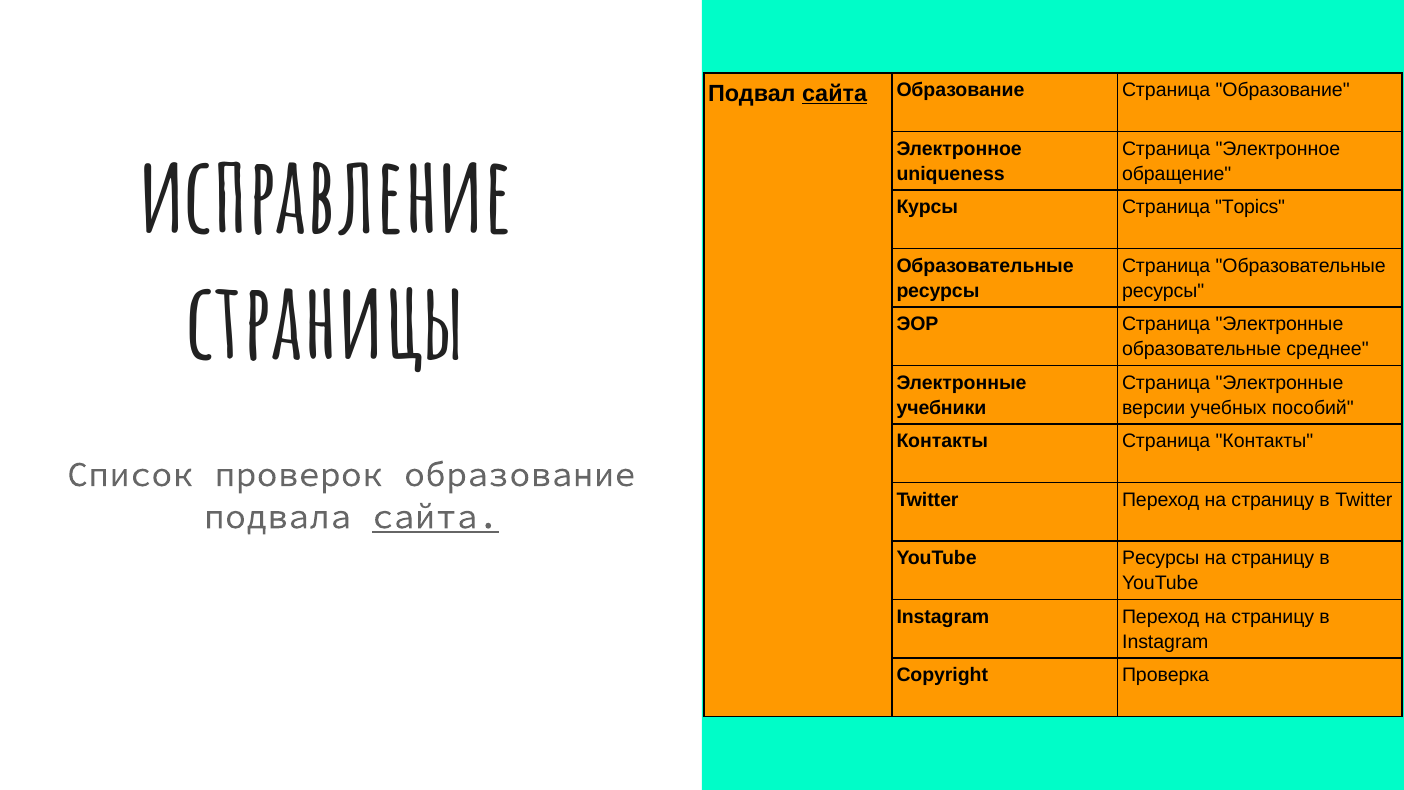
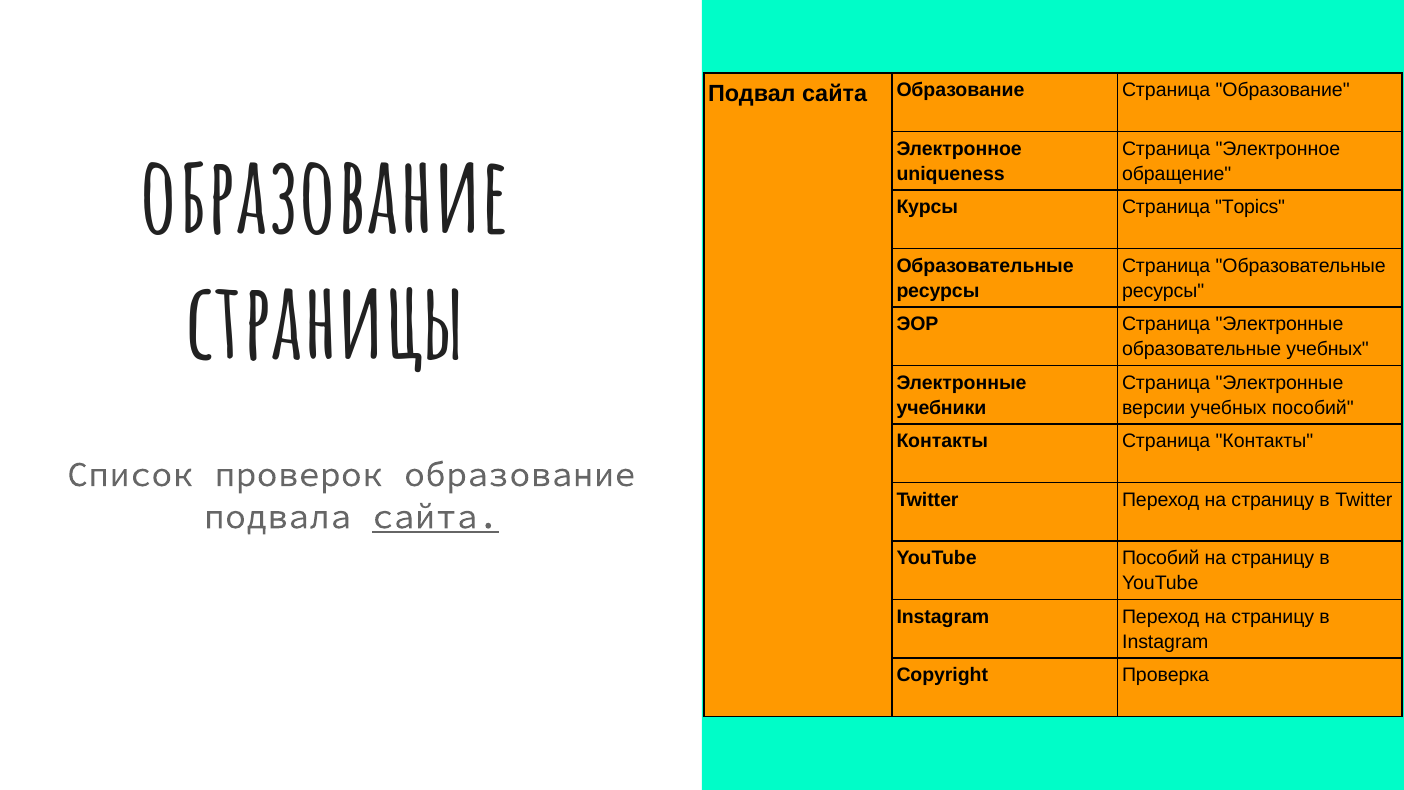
сайта at (835, 93) underline: present -> none
исправление at (326, 199): исправление -> образование
образовательные среднее: среднее -> учебных
YouTube Ресурсы: Ресурсы -> Пособий
